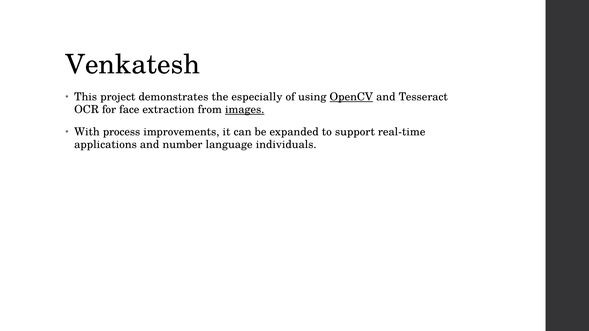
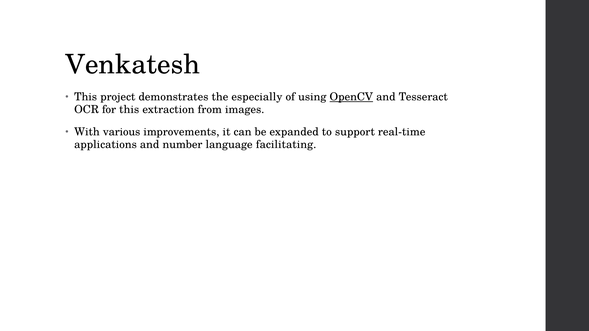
for face: face -> this
images underline: present -> none
process: process -> various
individuals: individuals -> facilitating
